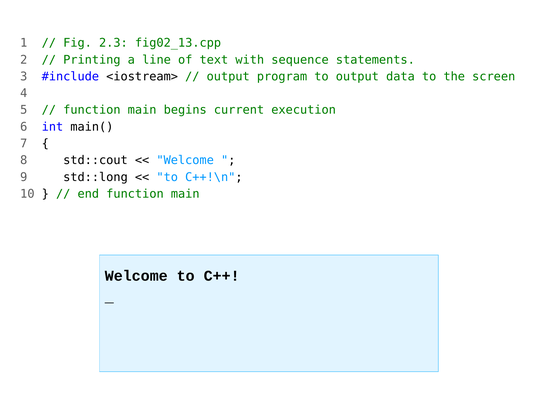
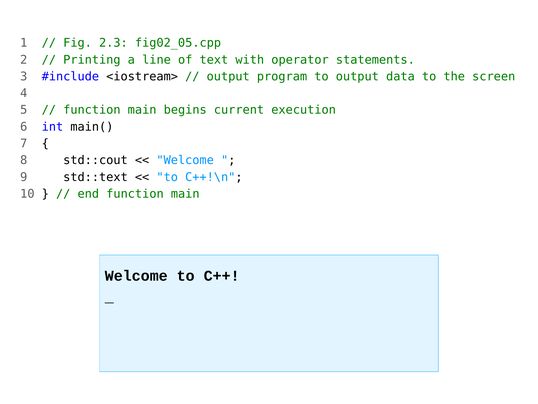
fig02_13.cpp: fig02_13.cpp -> fig02_05.cpp
sequence: sequence -> operator
std::long: std::long -> std::text
